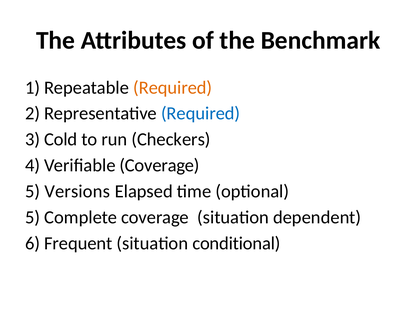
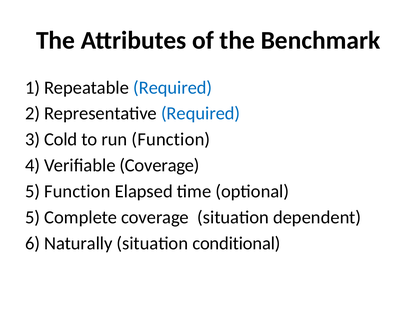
Required at (173, 87) colour: orange -> blue
run Checkers: Checkers -> Function
5 Versions: Versions -> Function
Frequent: Frequent -> Naturally
